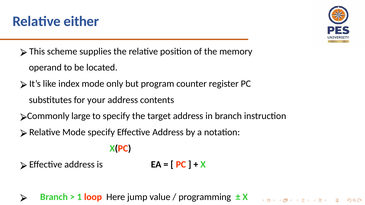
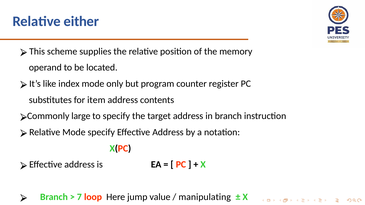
your: your -> item
1: 1 -> 7
programming: programming -> manipulating
